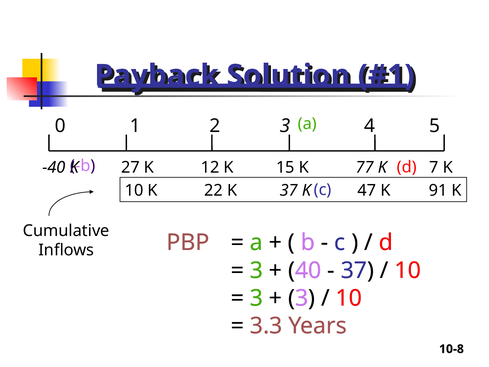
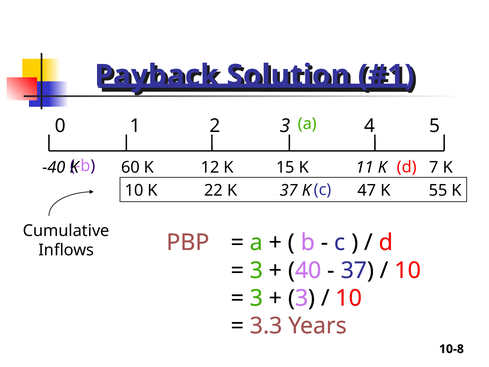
27: 27 -> 60
77: 77 -> 11
91: 91 -> 55
